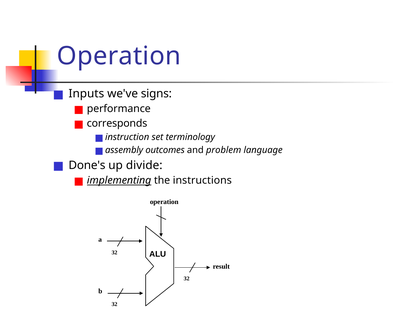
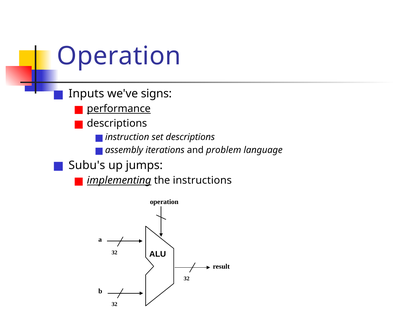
performance underline: none -> present
corresponds at (117, 123): corresponds -> descriptions
set terminology: terminology -> descriptions
outcomes: outcomes -> iterations
Done's: Done's -> Subu's
divide: divide -> jumps
